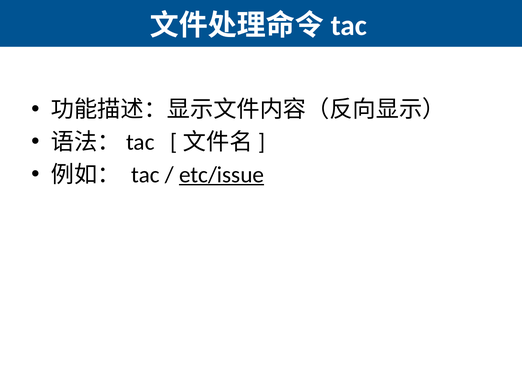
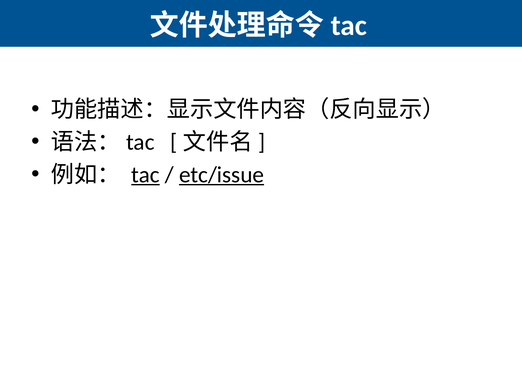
tac underline: none -> present
